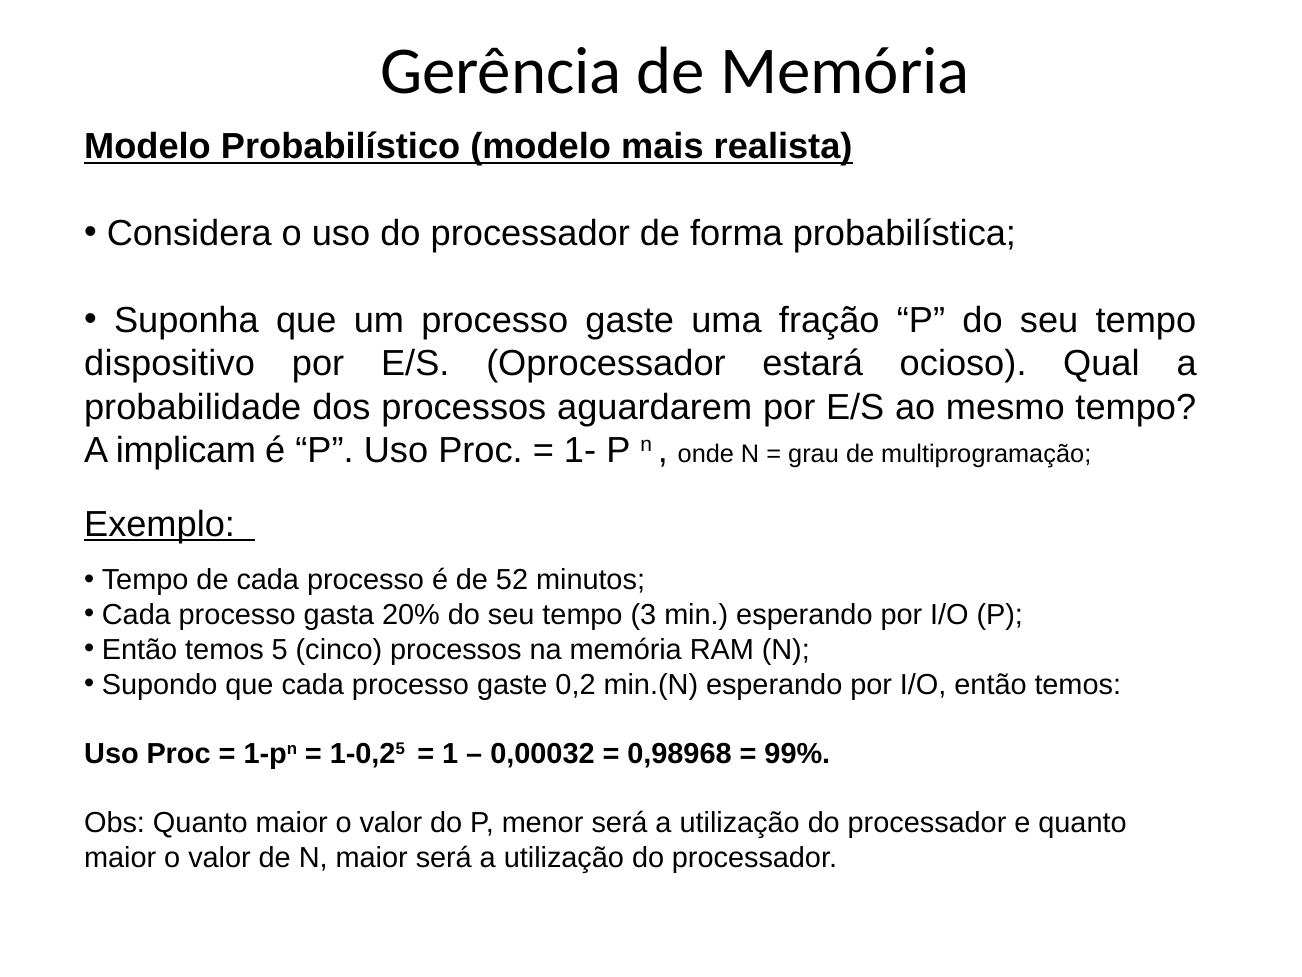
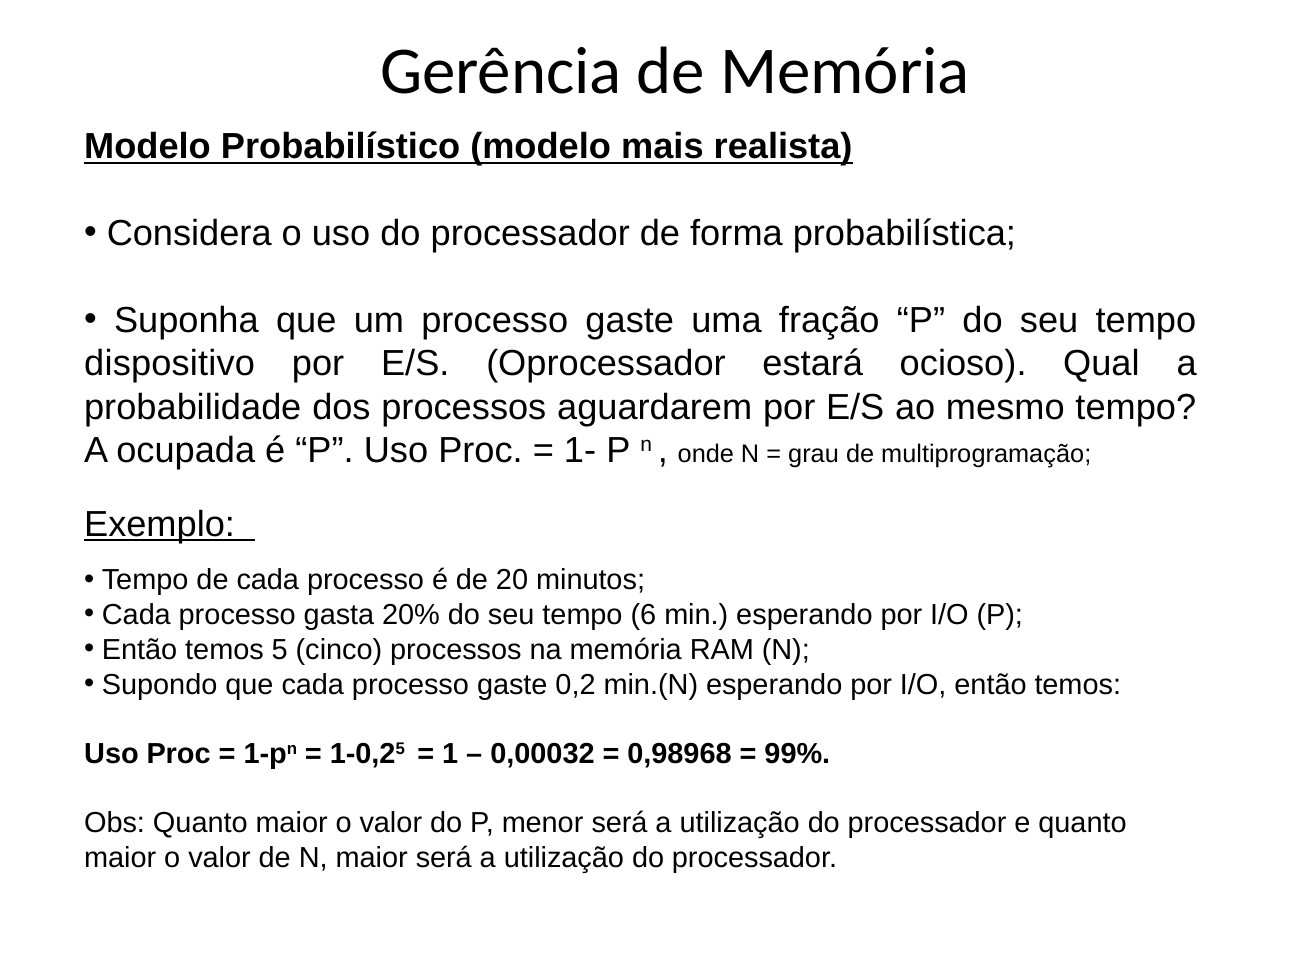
implicam: implicam -> ocupada
52: 52 -> 20
3: 3 -> 6
